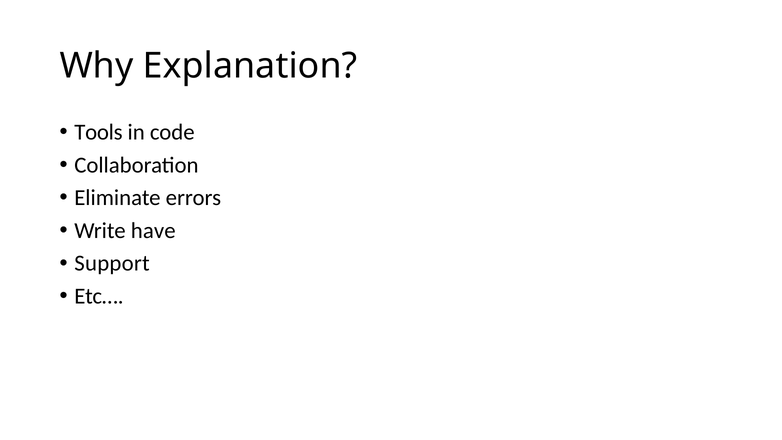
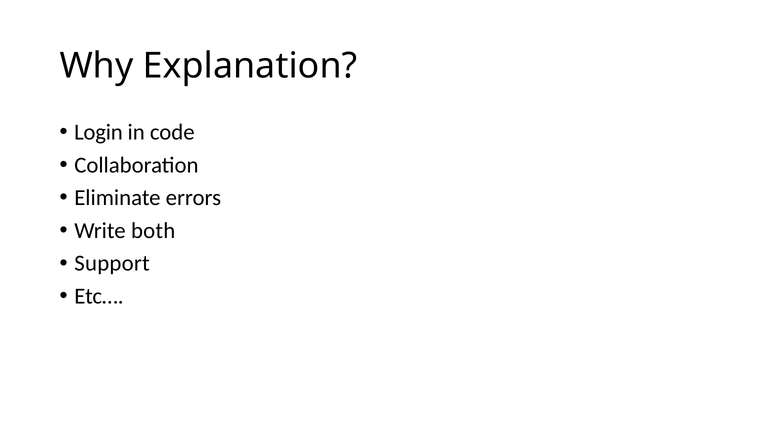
Tools: Tools -> Login
have: have -> both
